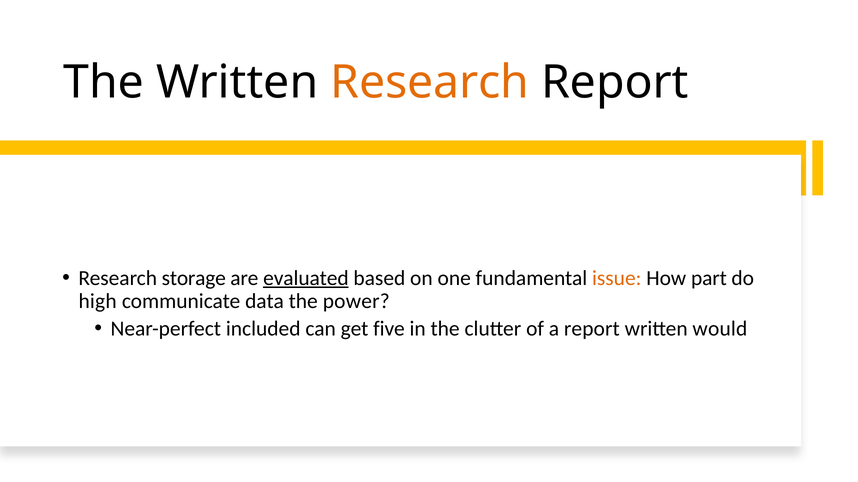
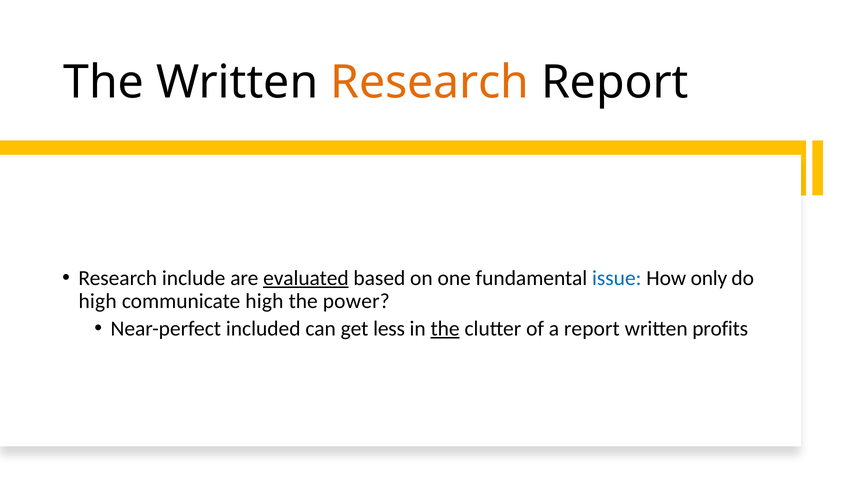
storage: storage -> include
issue colour: orange -> blue
part: part -> only
communicate data: data -> high
five: five -> less
the at (445, 329) underline: none -> present
would: would -> profits
